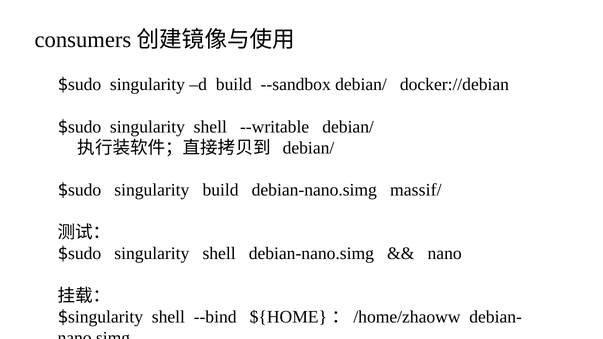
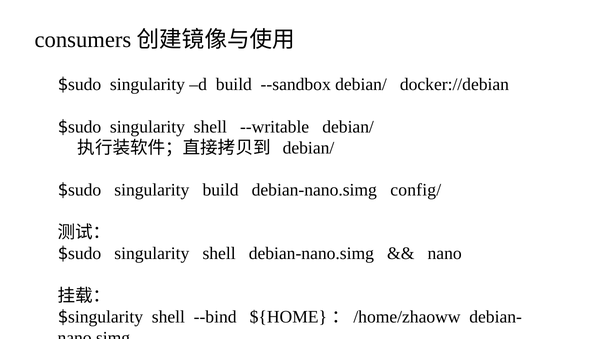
massif/: massif/ -> config/
